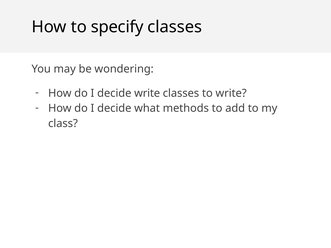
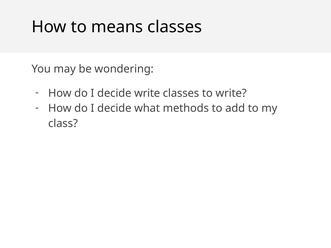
specify: specify -> means
